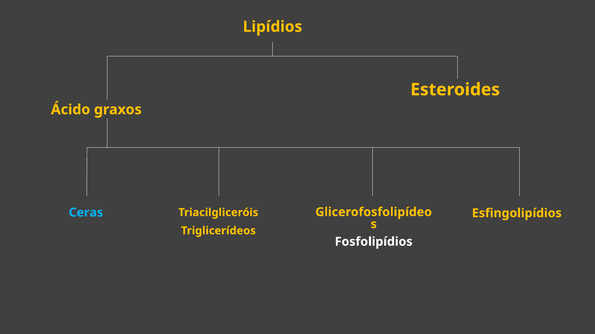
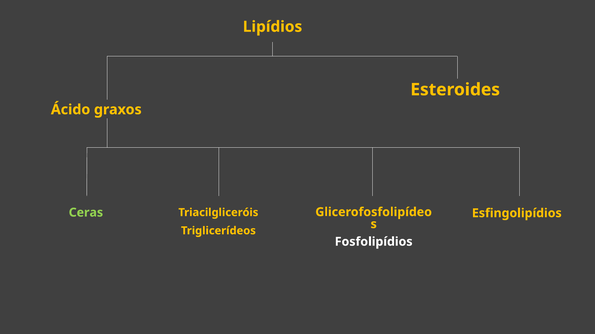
Ceras colour: light blue -> light green
